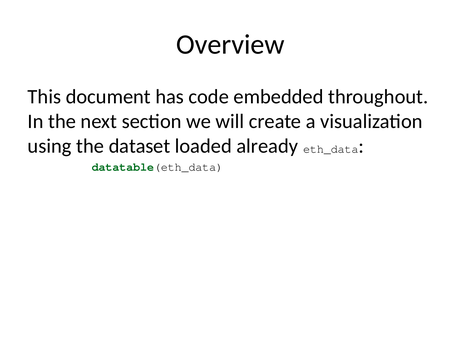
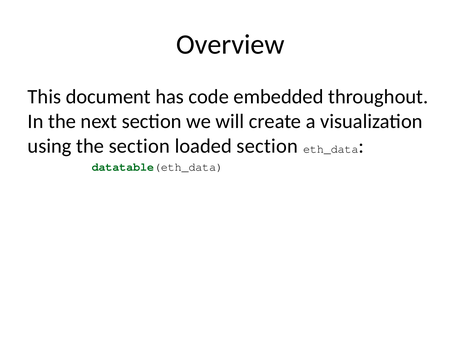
the dataset: dataset -> section
loaded already: already -> section
